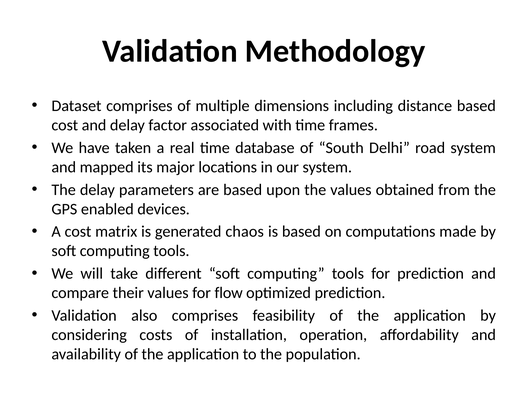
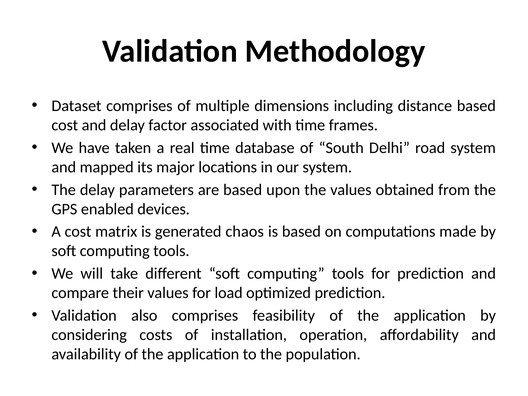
flow: flow -> load
